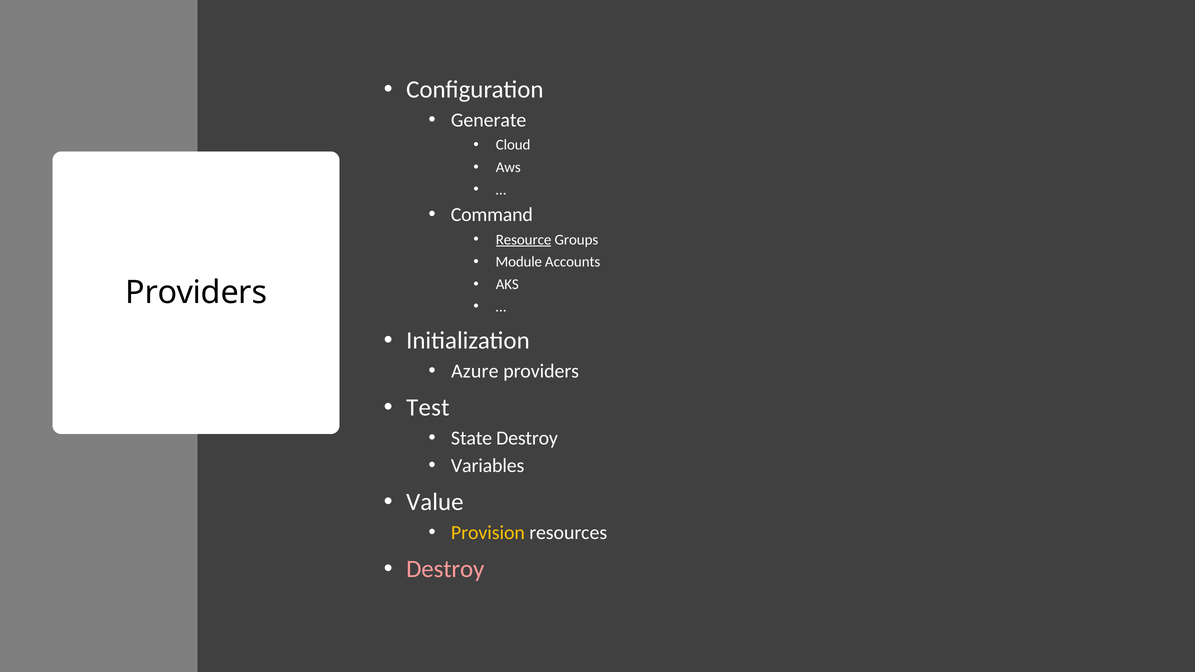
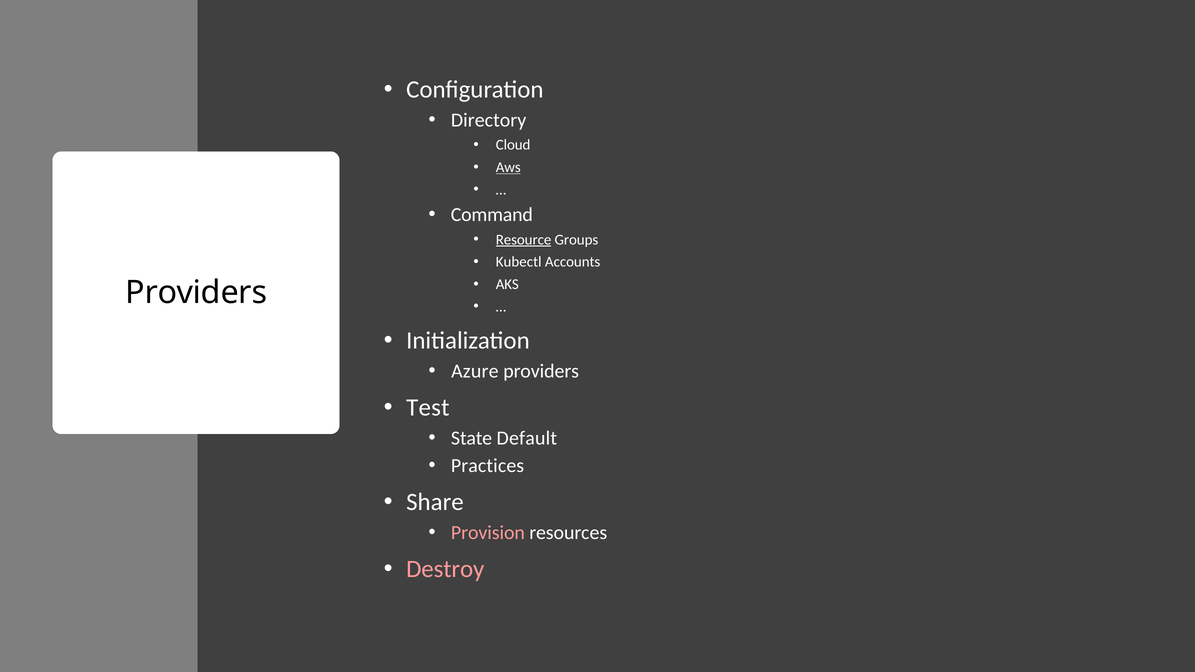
Generate: Generate -> Directory
Aws underline: none -> present
Module: Module -> Kubectl
State Destroy: Destroy -> Default
Variables: Variables -> Practices
Value: Value -> Share
Provision colour: yellow -> pink
